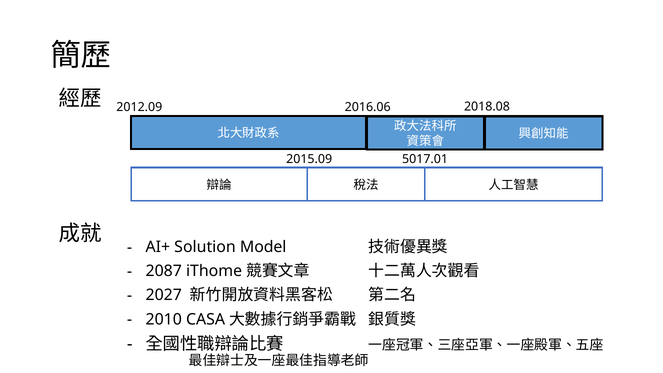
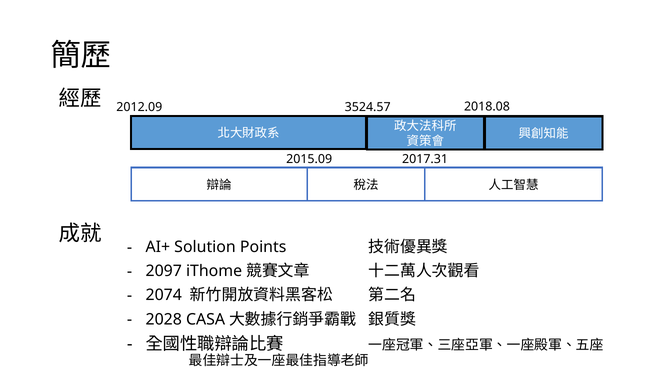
2016.06: 2016.06 -> 3524.57
5017.01: 5017.01 -> 2017.31
Model: Model -> Points
2087: 2087 -> 2097
2027: 2027 -> 2074
2010: 2010 -> 2028
